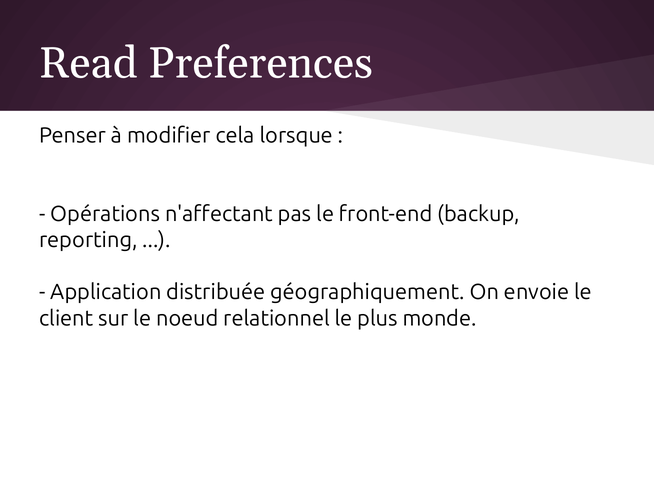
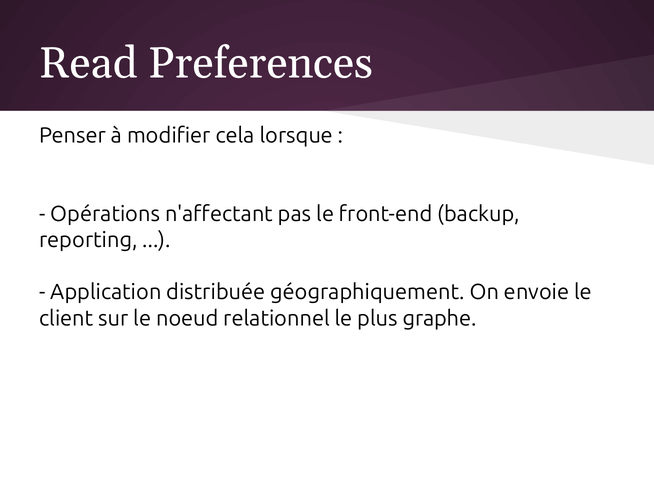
monde: monde -> graphe
